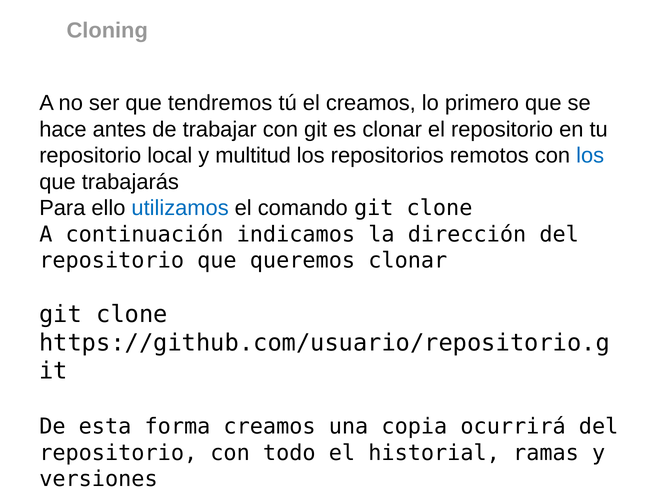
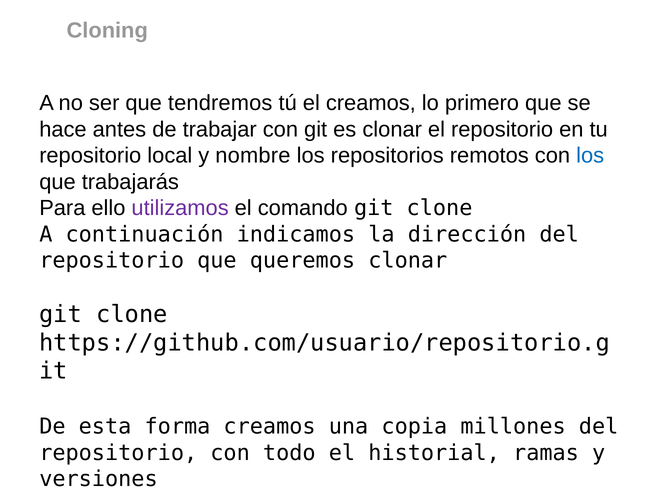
multitud: multitud -> nombre
utilizamos colour: blue -> purple
ocurrirá: ocurrirá -> millones
